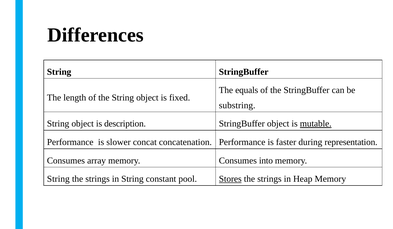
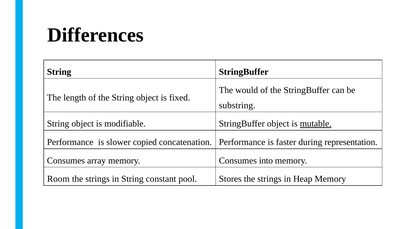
equals: equals -> would
description: description -> modifiable
concat: concat -> copied
String at (58, 179): String -> Room
Stores underline: present -> none
